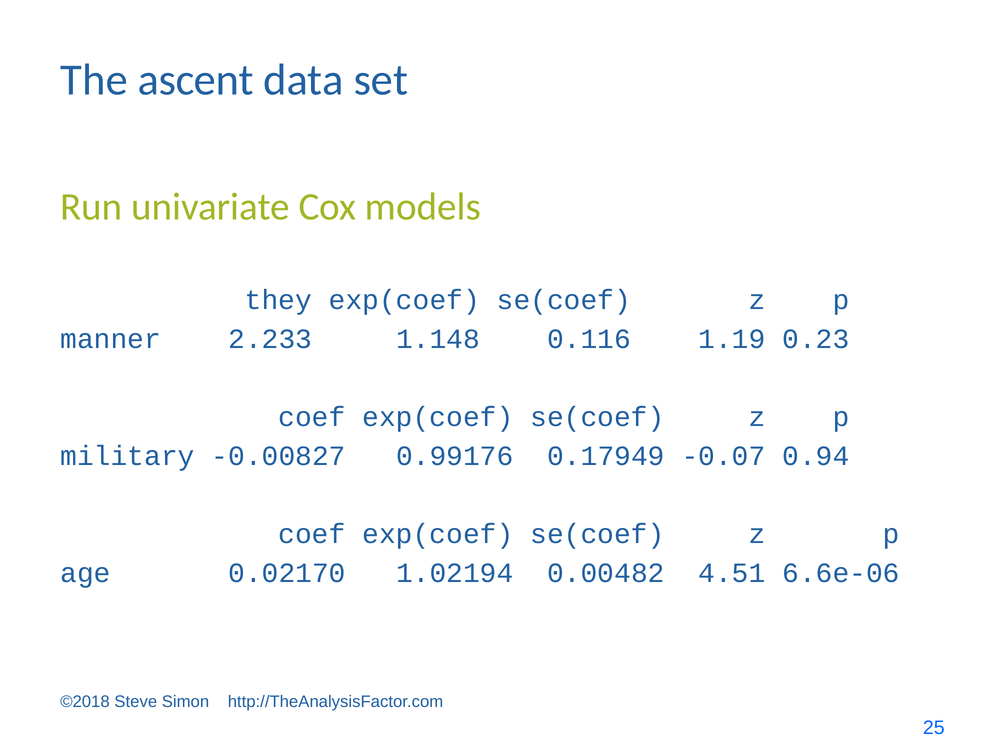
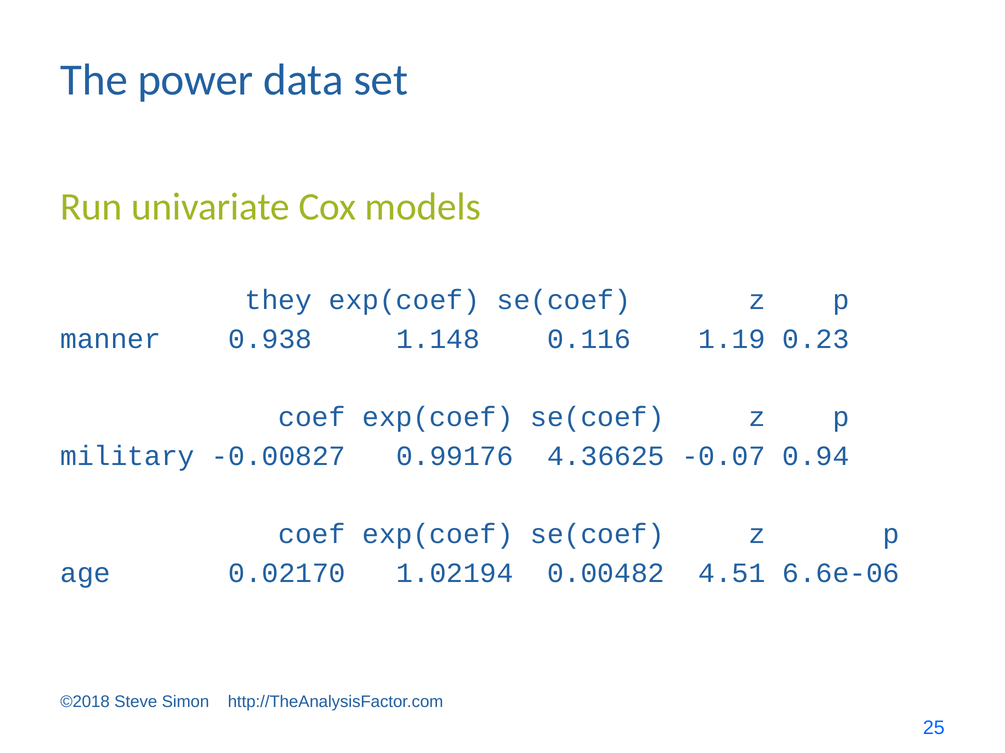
ascent: ascent -> power
2.233: 2.233 -> 0.938
0.17949: 0.17949 -> 4.36625
